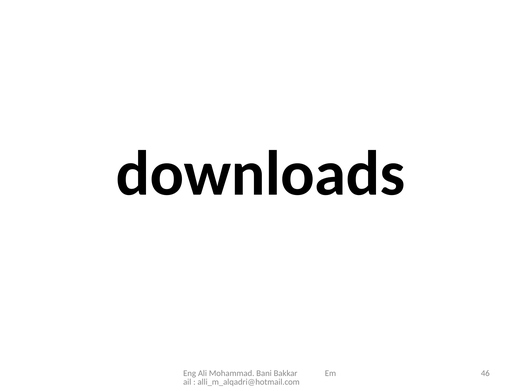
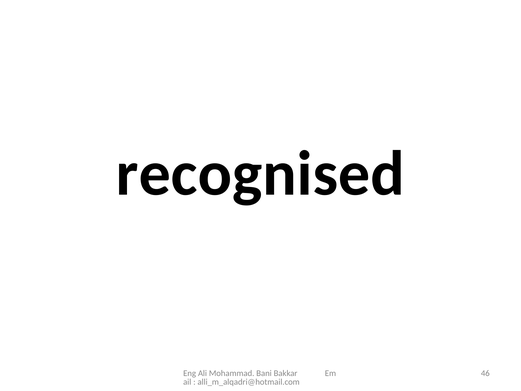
downloads: downloads -> recognised
